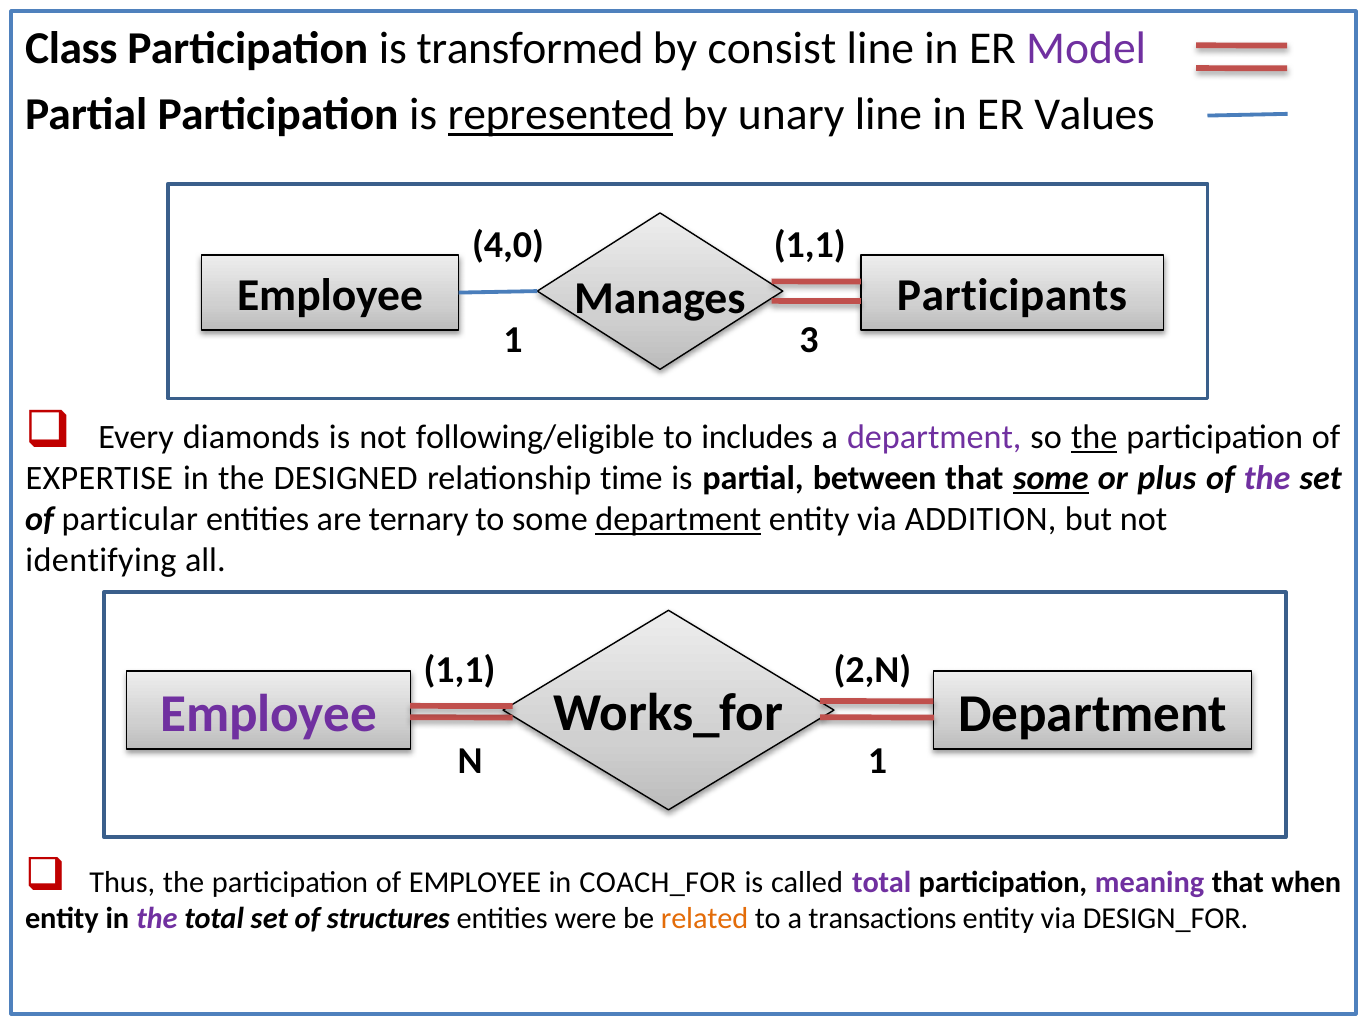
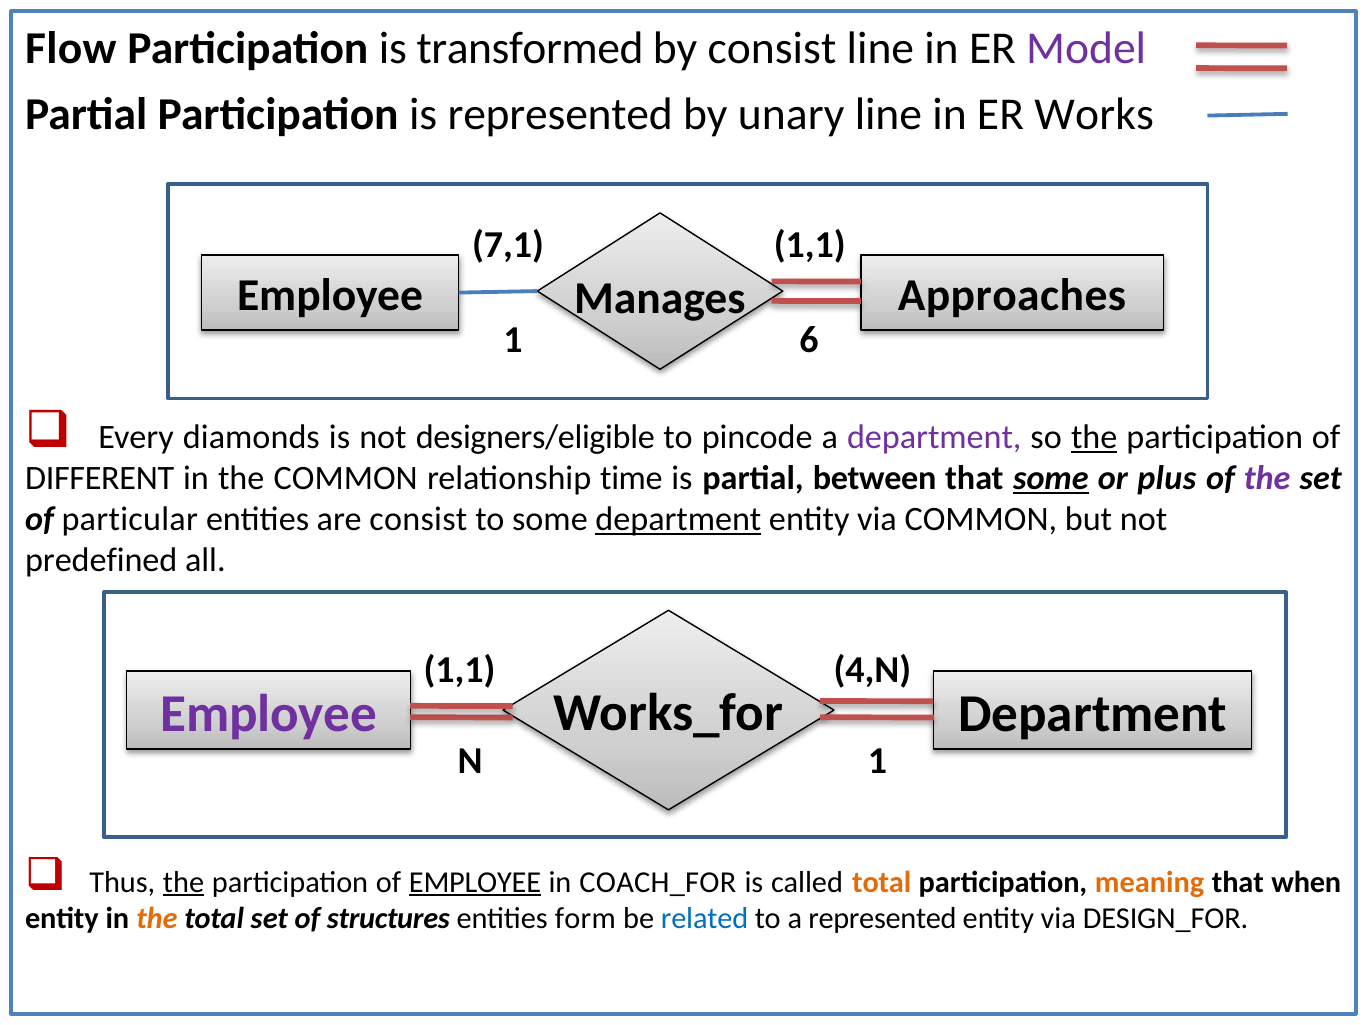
Class: Class -> Flow
represented at (560, 115) underline: present -> none
Values: Values -> Works
4,0: 4,0 -> 7,1
Participants: Participants -> Approaches
3: 3 -> 6
following/eligible: following/eligible -> designers/eligible
includes: includes -> pincode
EXPERTISE: EXPERTISE -> DIFFERENT
the DESIGNED: DESIGNED -> COMMON
are ternary: ternary -> consist
via ADDITION: ADDITION -> COMMON
identifying: identifying -> predefined
2,N: 2,N -> 4,N
the at (184, 883) underline: none -> present
EMPLOYEE at (475, 883) underline: none -> present
total at (882, 883) colour: purple -> orange
meaning colour: purple -> orange
the at (157, 919) colour: purple -> orange
were: were -> form
related colour: orange -> blue
a transactions: transactions -> represented
